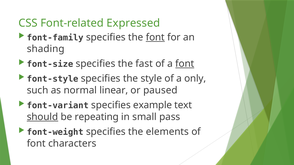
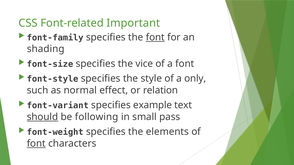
Expressed: Expressed -> Important
fast: fast -> vice
font at (185, 64) underline: present -> none
linear: linear -> effect
paused: paused -> relation
repeating: repeating -> following
font at (36, 144) underline: none -> present
